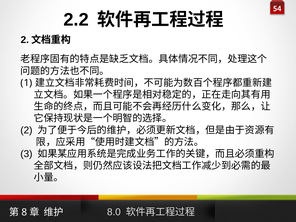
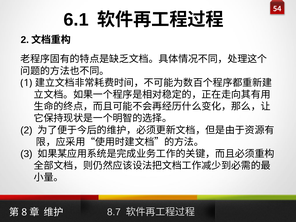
2.2: 2.2 -> 6.1
8.0: 8.0 -> 8.7
